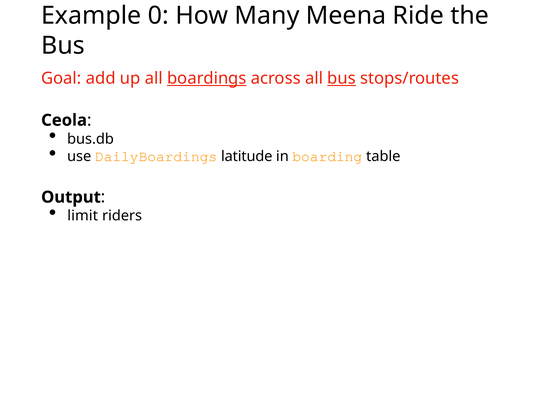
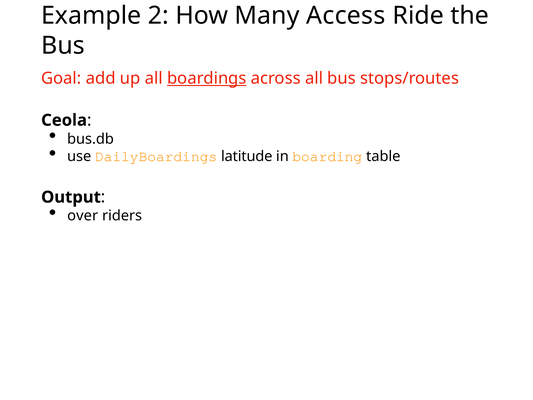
0: 0 -> 2
Meena: Meena -> Access
bus at (342, 78) underline: present -> none
limit: limit -> over
